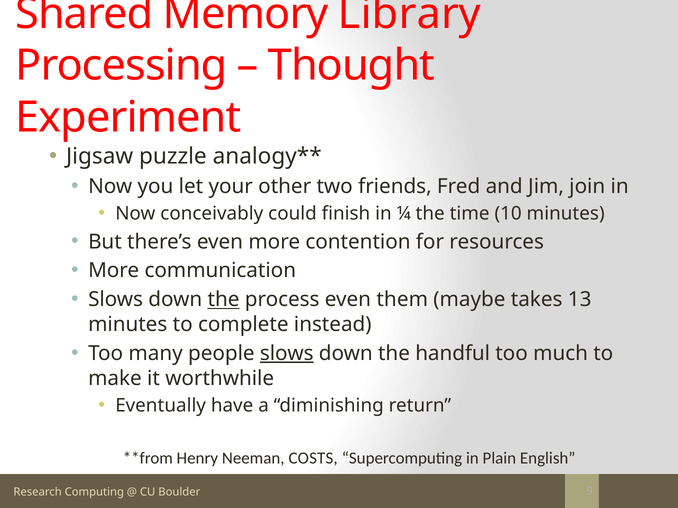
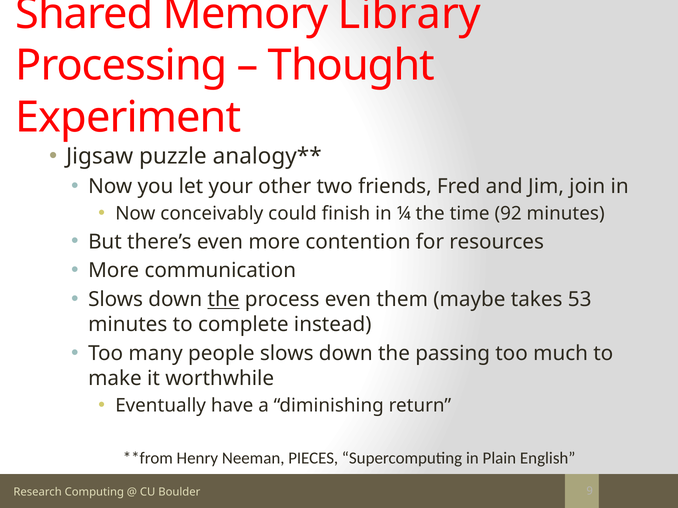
10: 10 -> 92
13: 13 -> 53
slows at (287, 354) underline: present -> none
handful: handful -> passing
COSTS: COSTS -> PIECES
